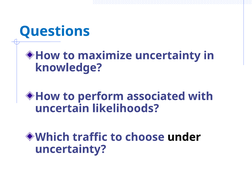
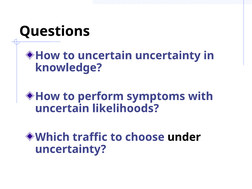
Questions colour: blue -> black
to maximize: maximize -> uncertain
associated: associated -> symptoms
